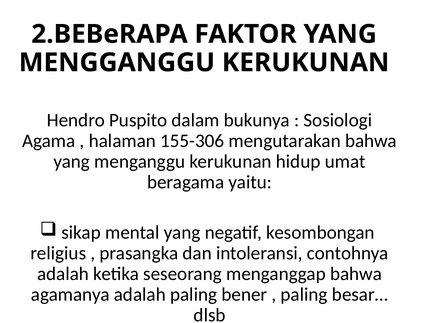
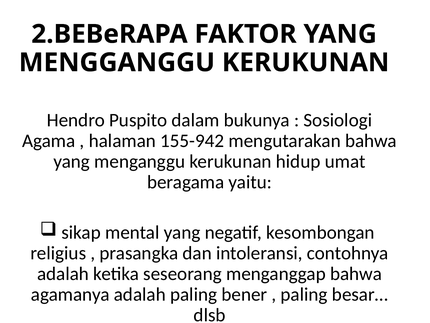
155-306: 155-306 -> 155-942
